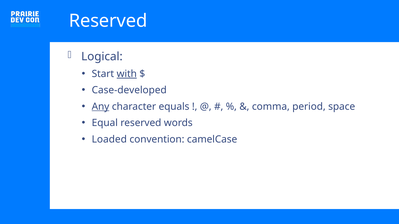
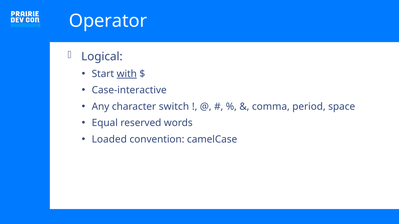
Reserved at (108, 21): Reserved -> Operator
Case-developed: Case-developed -> Case-interactive
Any underline: present -> none
equals: equals -> switch
